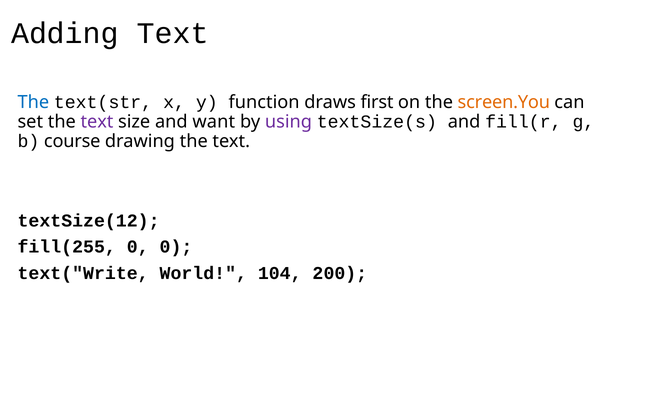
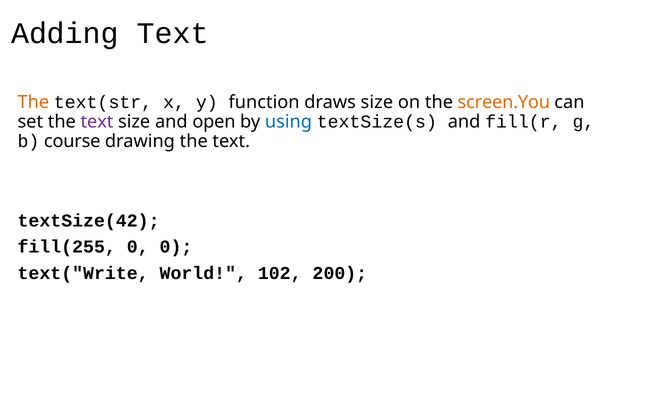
The at (33, 102) colour: blue -> orange
draws first: first -> size
want: want -> open
using colour: purple -> blue
textSize(12: textSize(12 -> textSize(42
104: 104 -> 102
